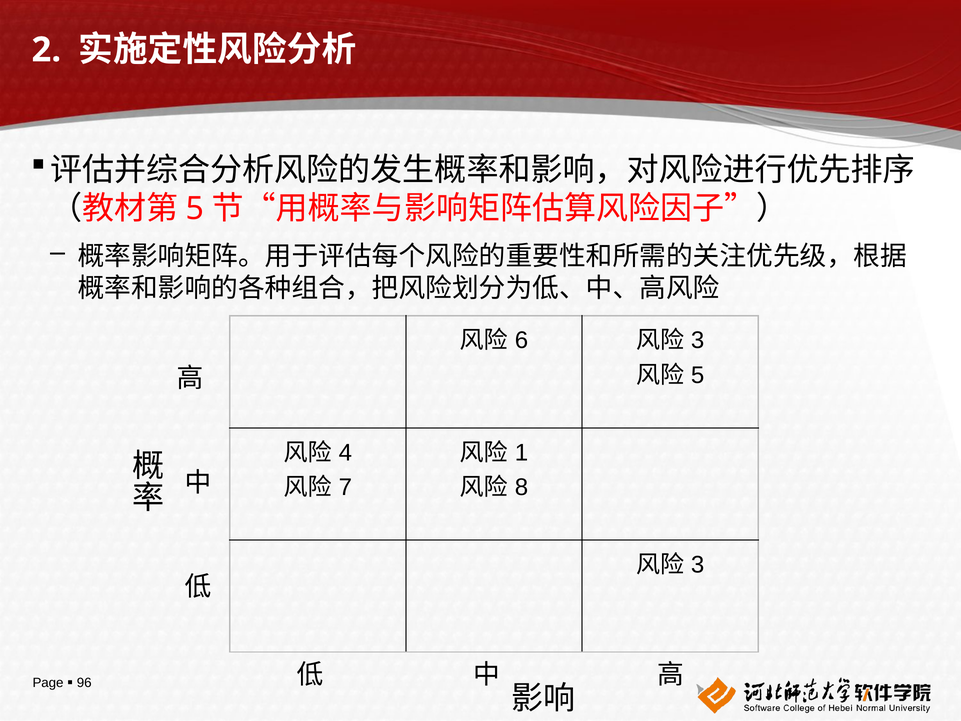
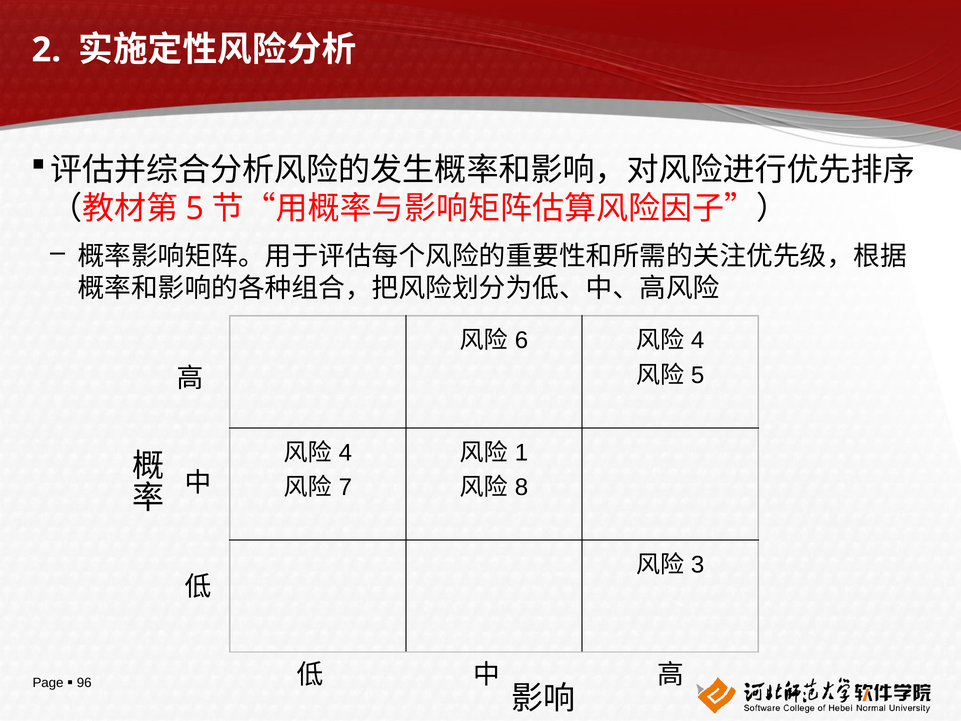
3 at (698, 340): 3 -> 4
